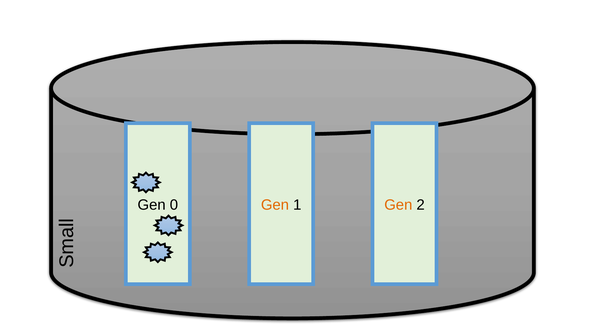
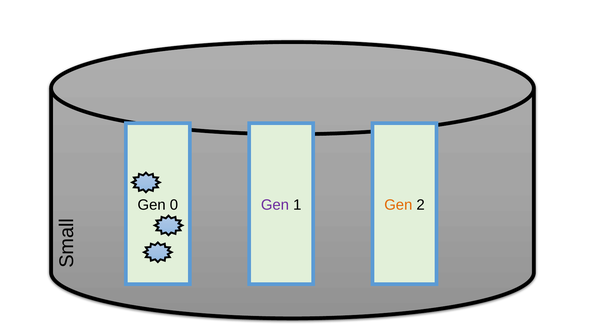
Gen at (275, 205) colour: orange -> purple
